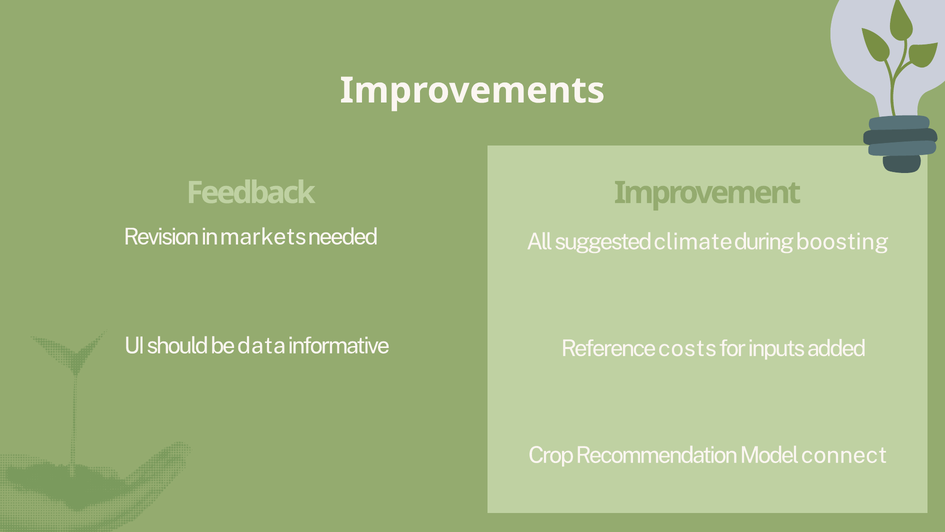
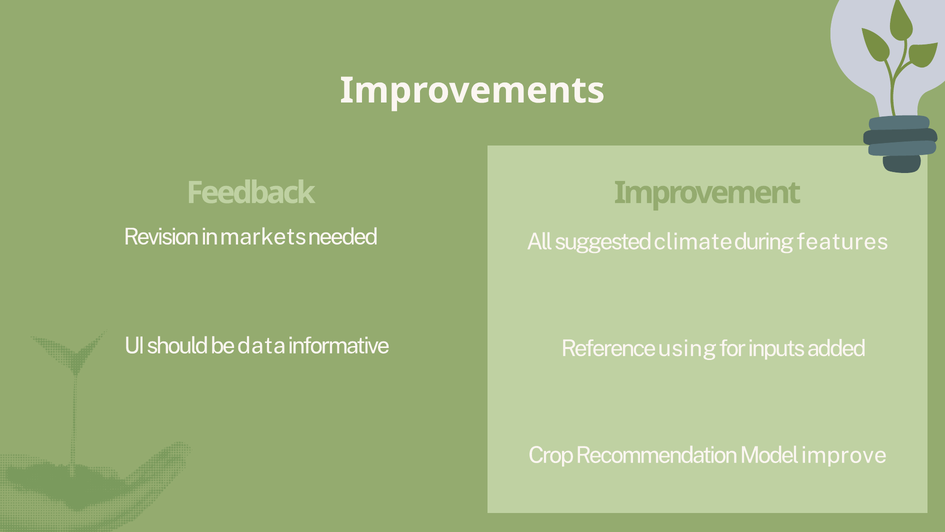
boosting: boosting -> features
costs: costs -> using
connect: connect -> improve
